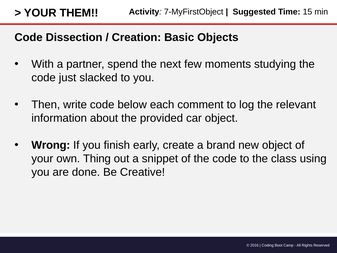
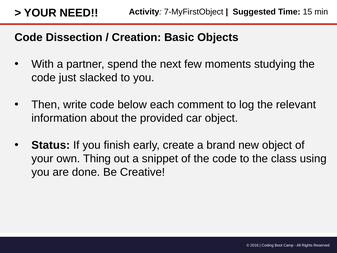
THEM: THEM -> NEED
Wrong: Wrong -> Status
